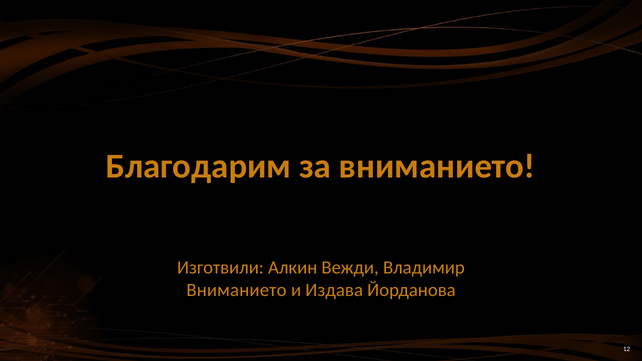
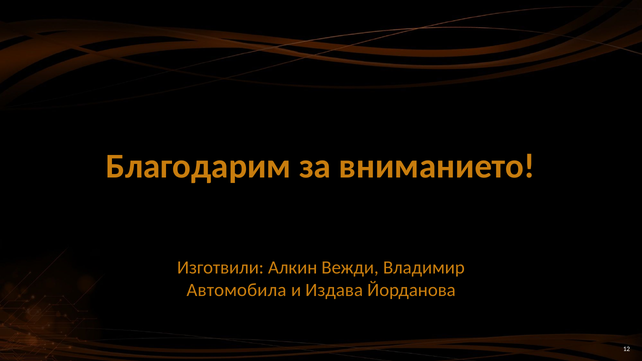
Вниманието at (236, 290): Вниманието -> Автомобила
